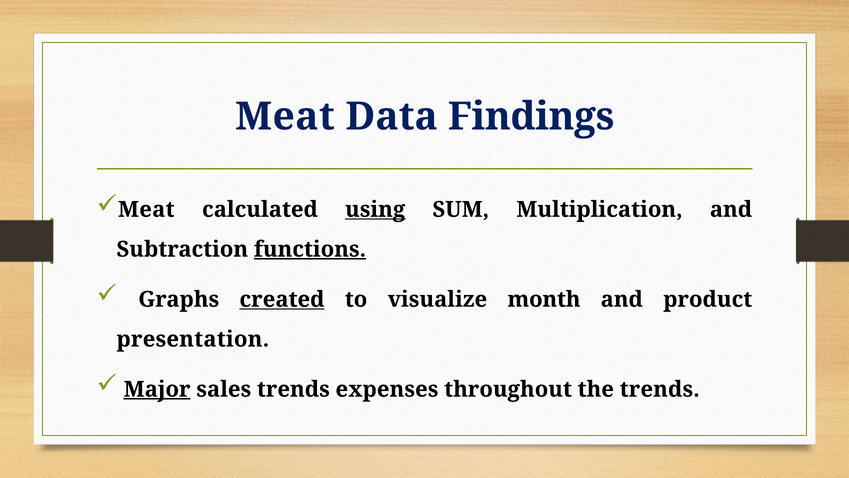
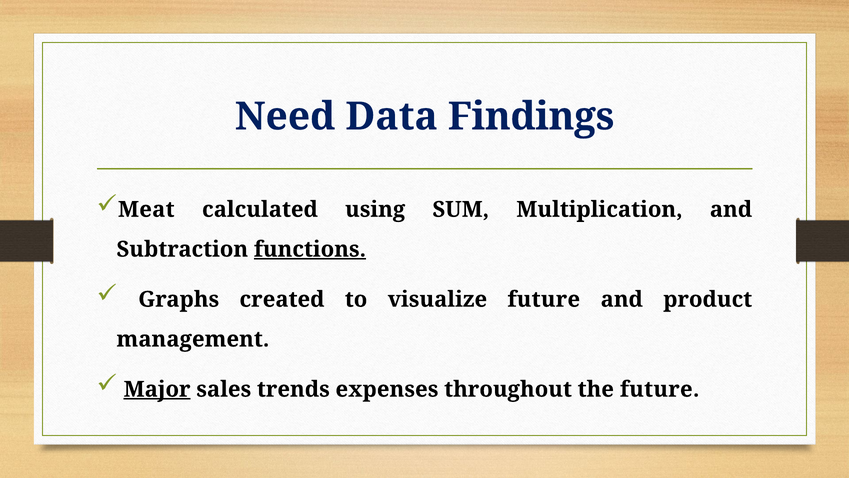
Meat at (285, 116): Meat -> Need
using underline: present -> none
created underline: present -> none
visualize month: month -> future
presentation: presentation -> management
the trends: trends -> future
